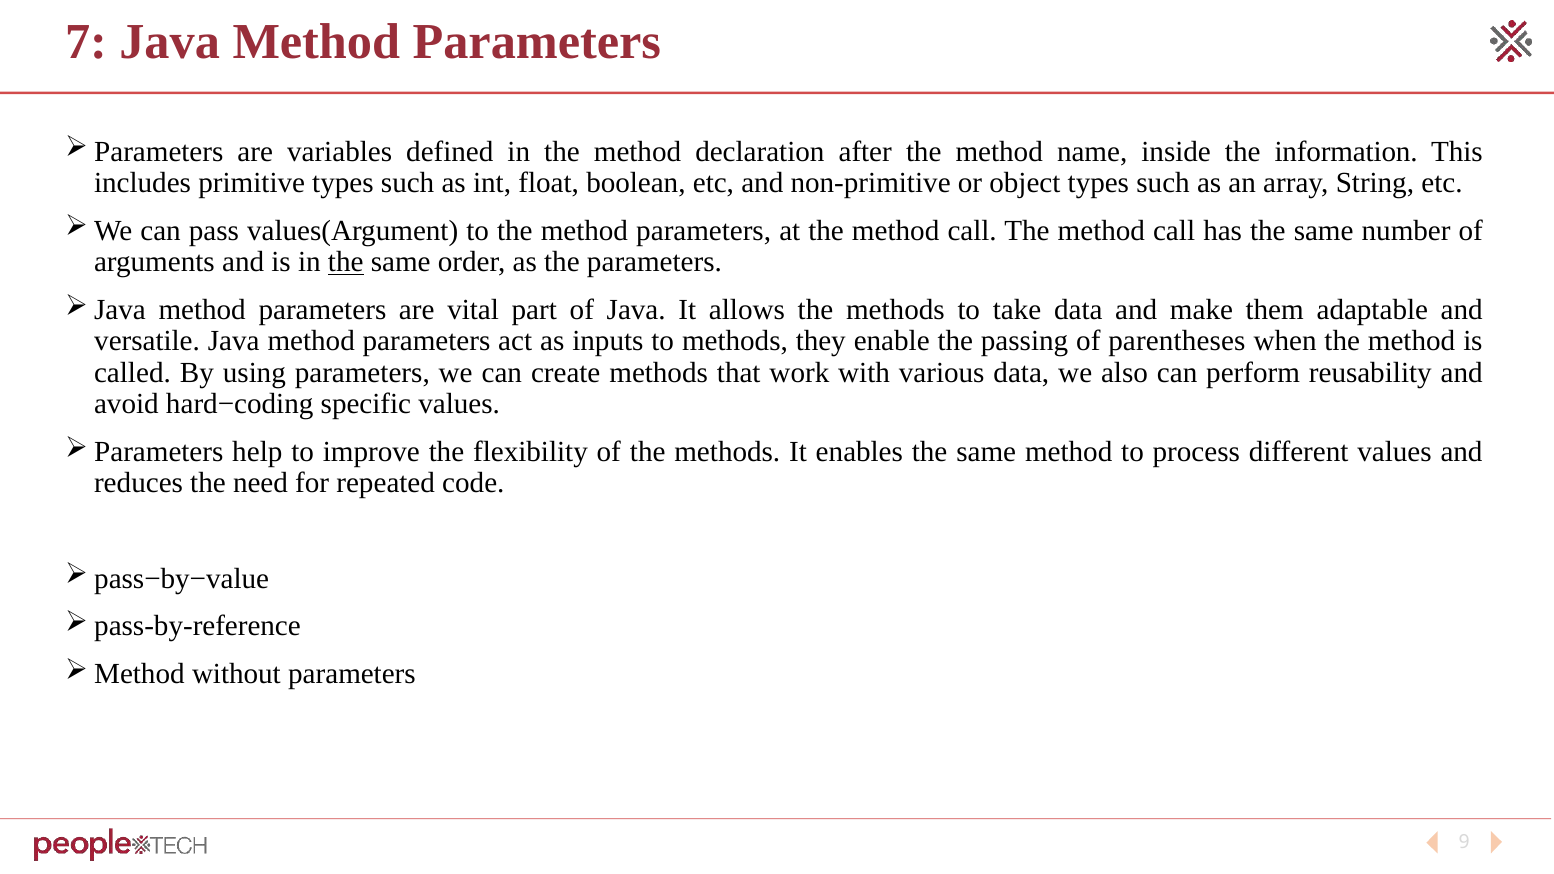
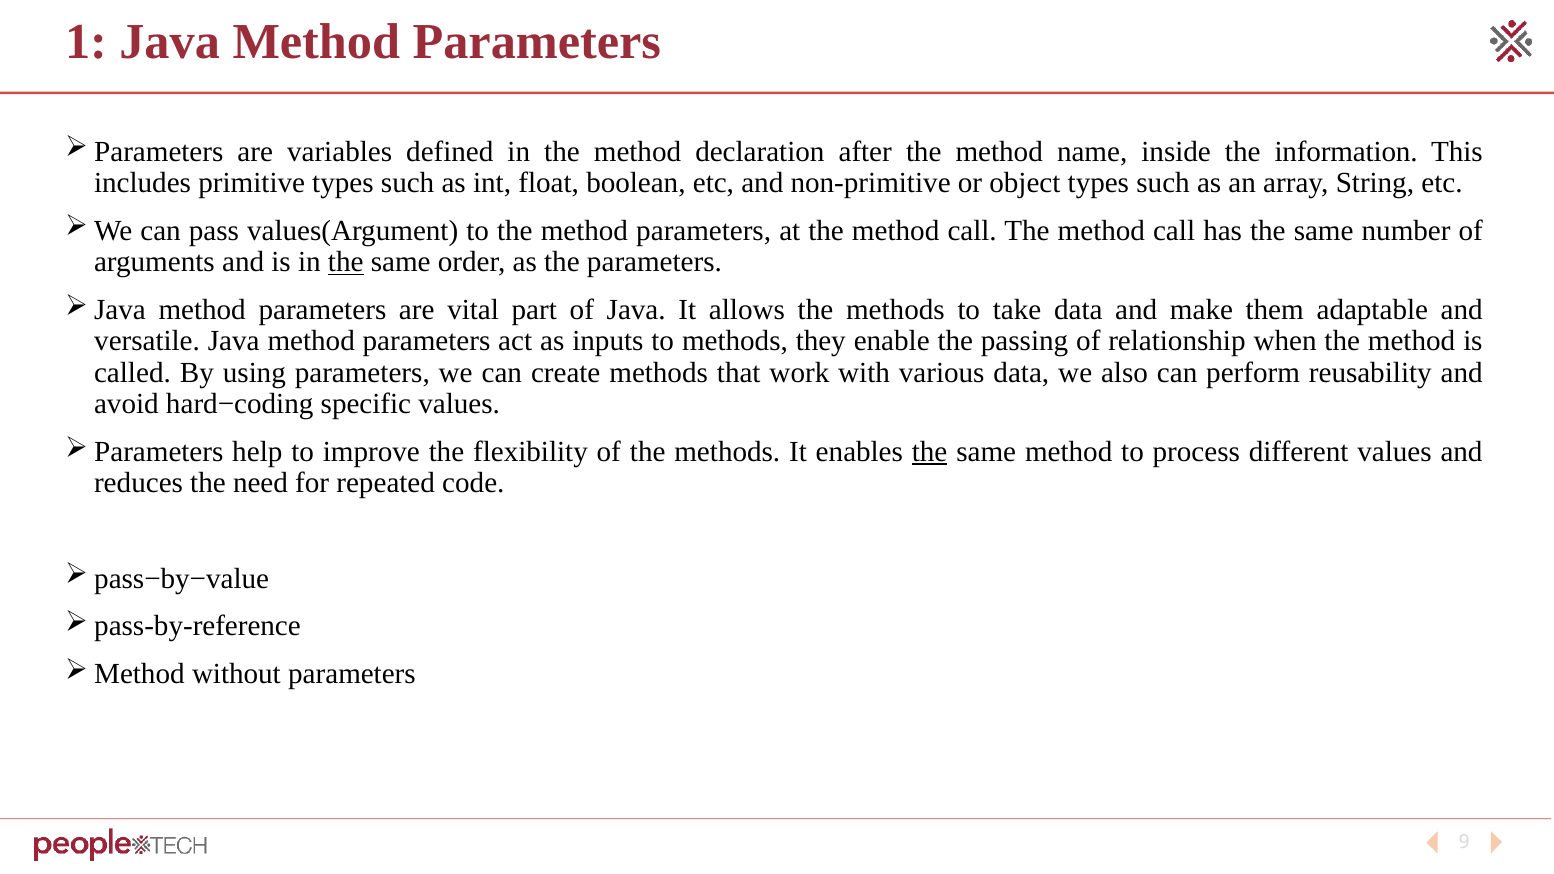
7: 7 -> 1
parentheses: parentheses -> relationship
the at (930, 452) underline: none -> present
